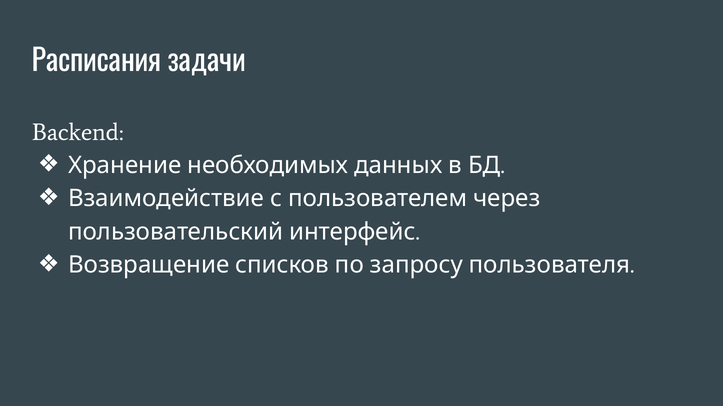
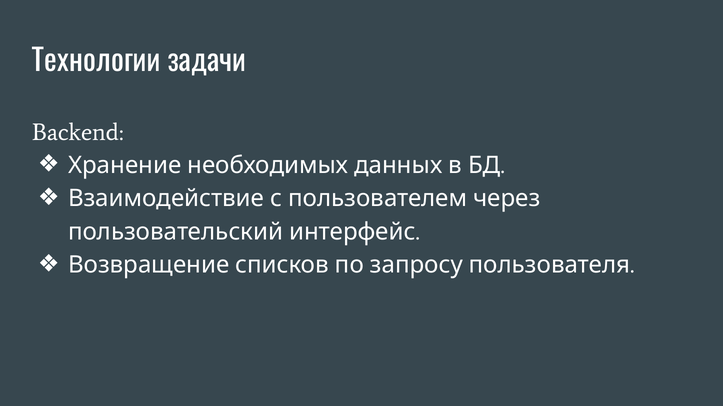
Расписания: Расписания -> Технологии
